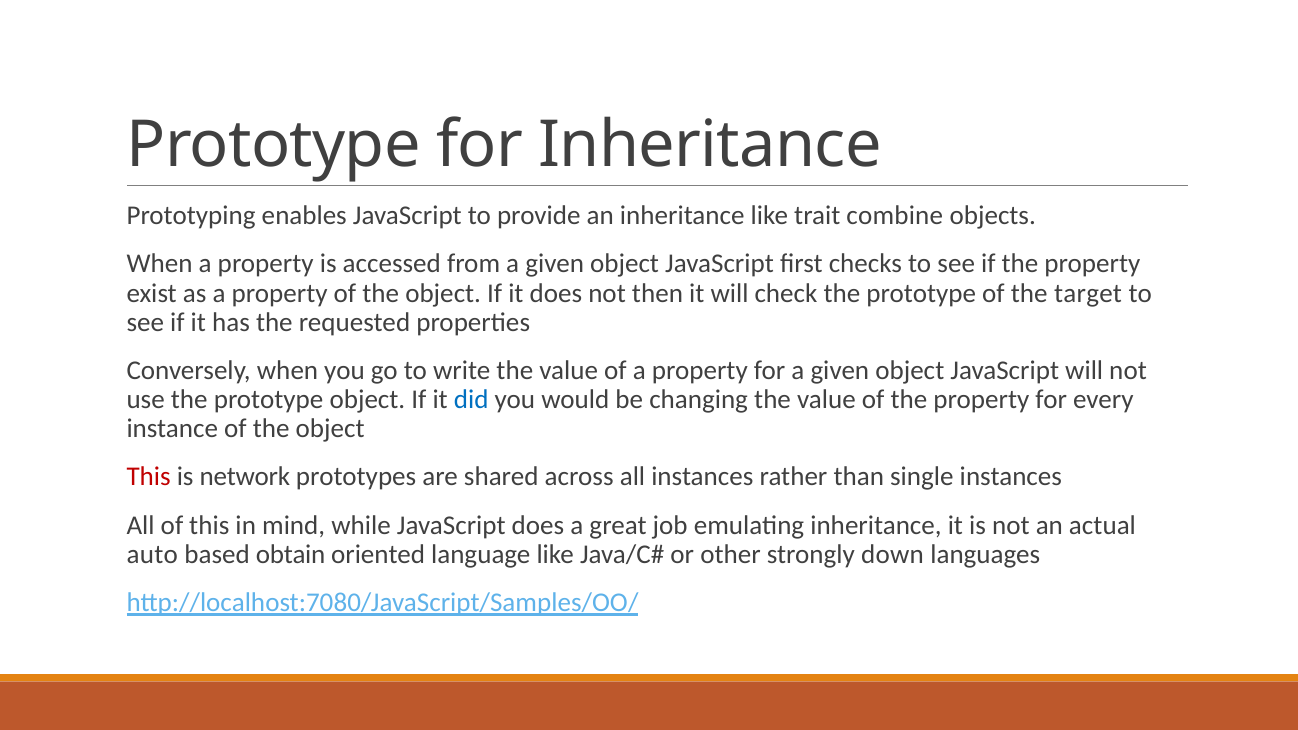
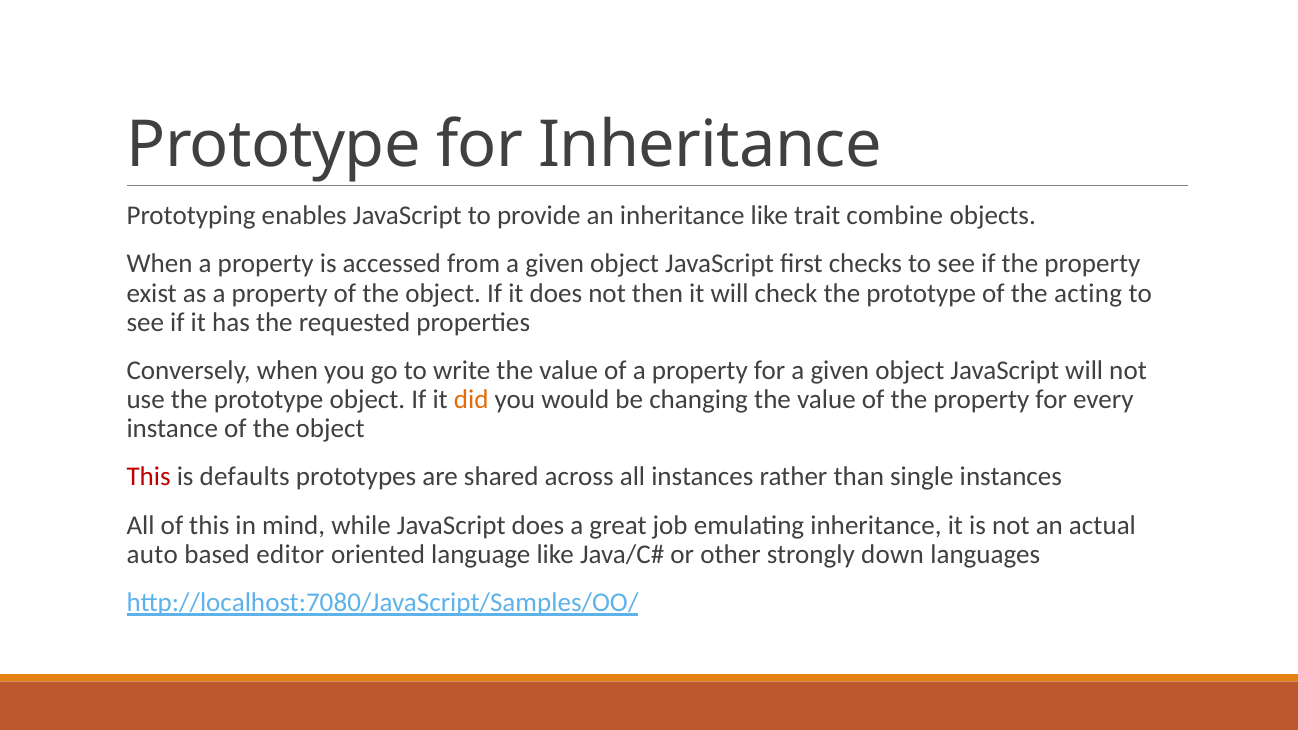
target: target -> acting
did colour: blue -> orange
network: network -> defaults
obtain: obtain -> editor
